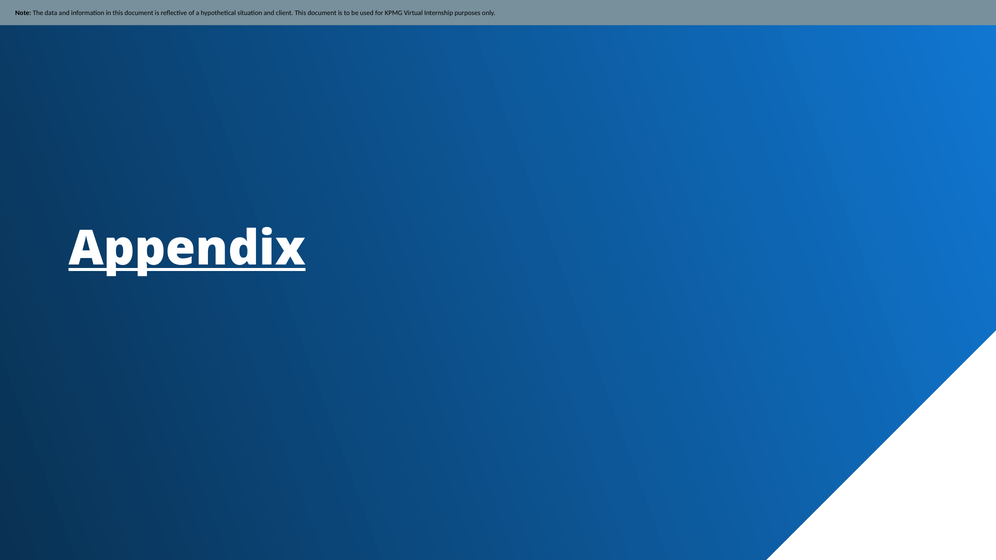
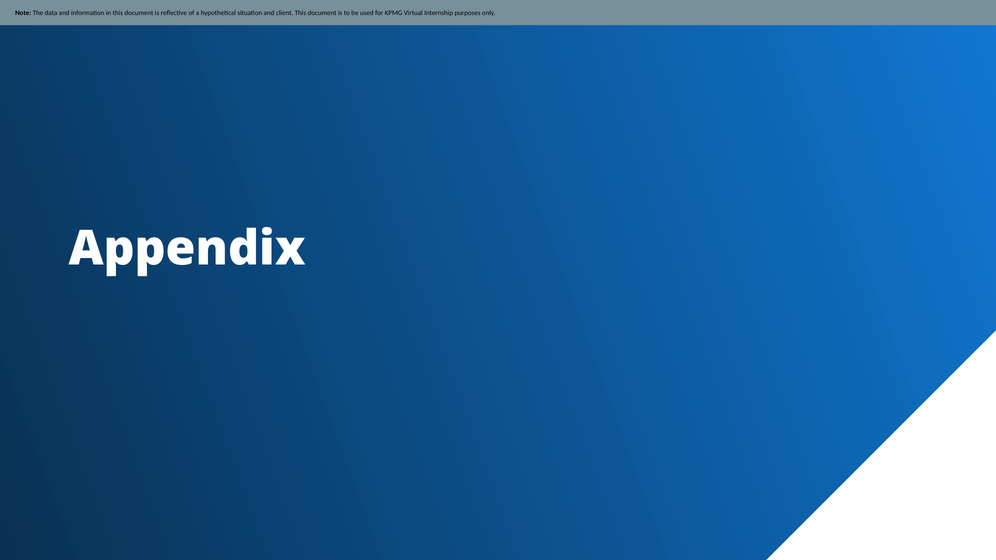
Appendix underline: present -> none
